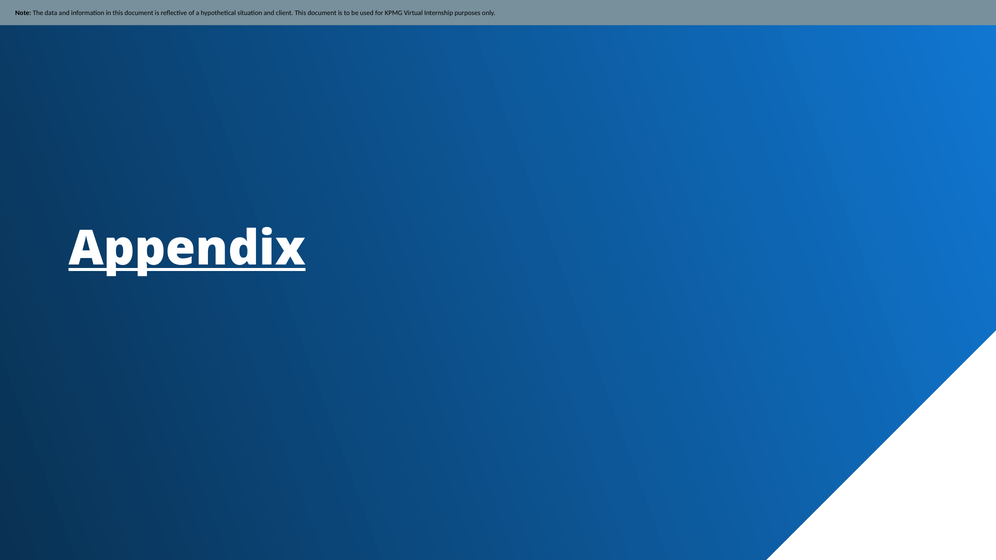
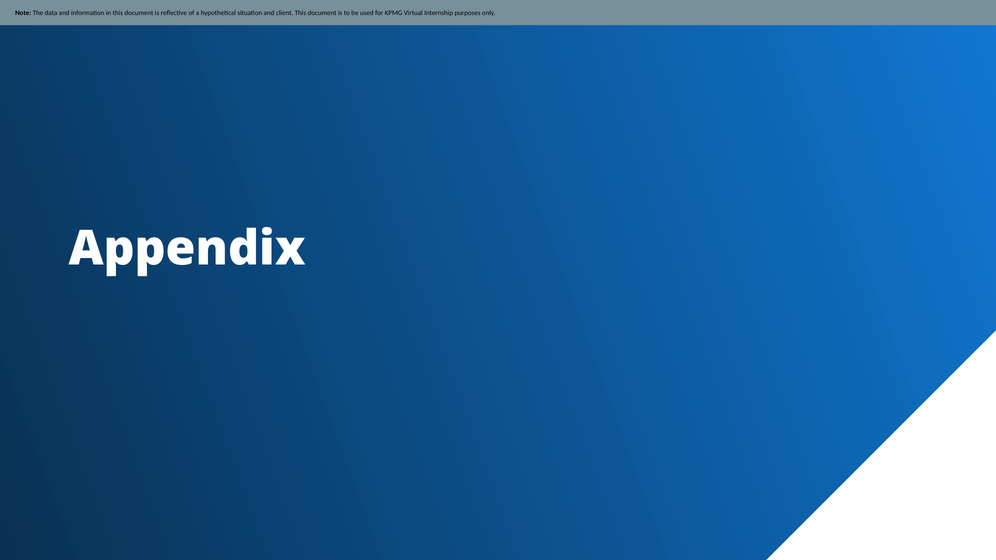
Appendix underline: present -> none
